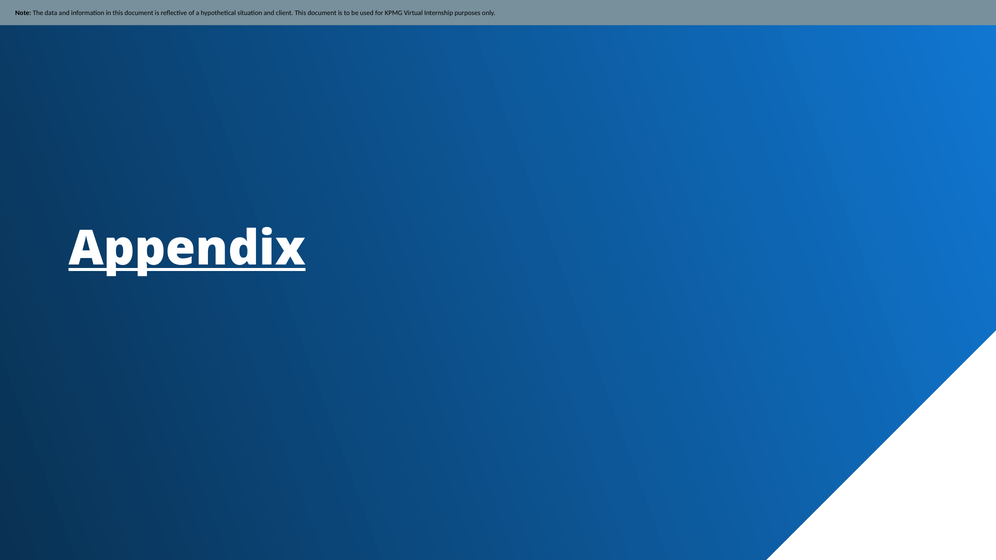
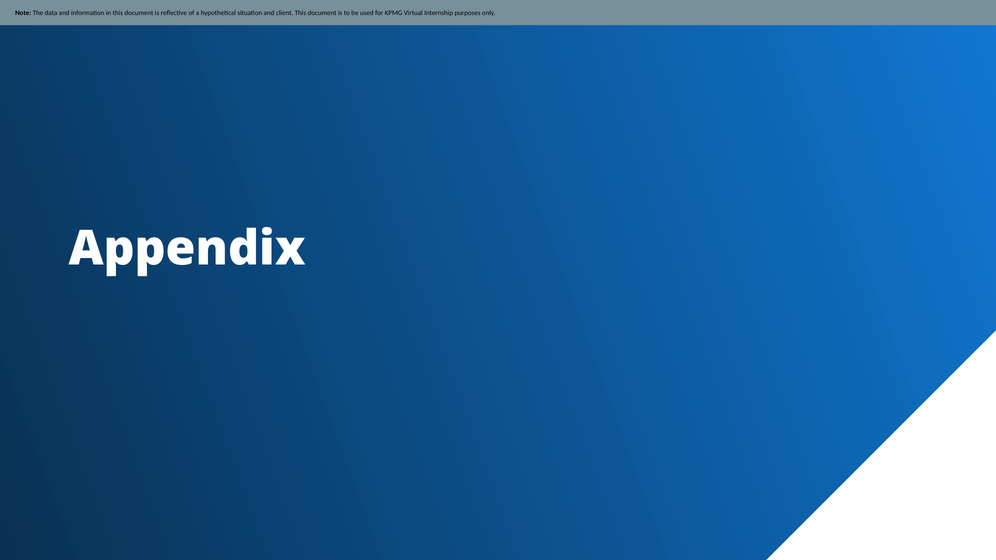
Appendix underline: present -> none
